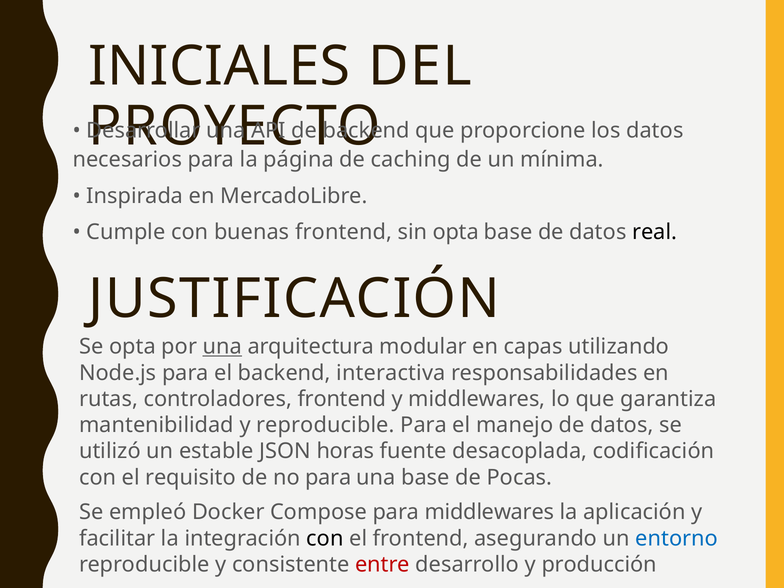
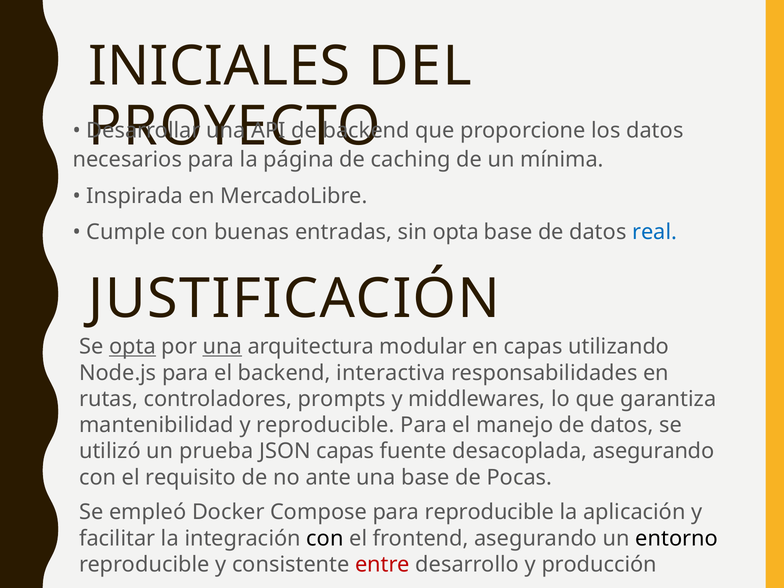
buenas frontend: frontend -> entradas
real colour: black -> blue
opta at (132, 347) underline: none -> present
controladores frontend: frontend -> prompts
estable: estable -> prueba
JSON horas: horas -> capas
desacoplada codificación: codificación -> asegurando
no para: para -> ante
para middlewares: middlewares -> reproducible
entorno colour: blue -> black
